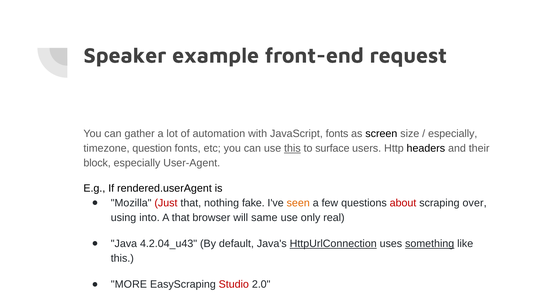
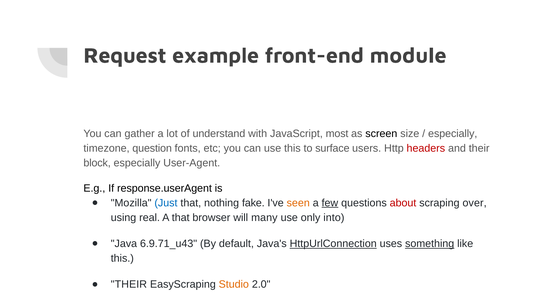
Speaker: Speaker -> Request
request: request -> module
automation: automation -> understand
JavaScript fonts: fonts -> most
this at (292, 148) underline: present -> none
headers colour: black -> red
rendered.userAgent: rendered.userAgent -> response.userAgent
Just colour: red -> blue
few underline: none -> present
into: into -> real
same: same -> many
real: real -> into
4.2.04_u43: 4.2.04_u43 -> 6.9.71_u43
MORE at (129, 284): MORE -> THEIR
Studio colour: red -> orange
